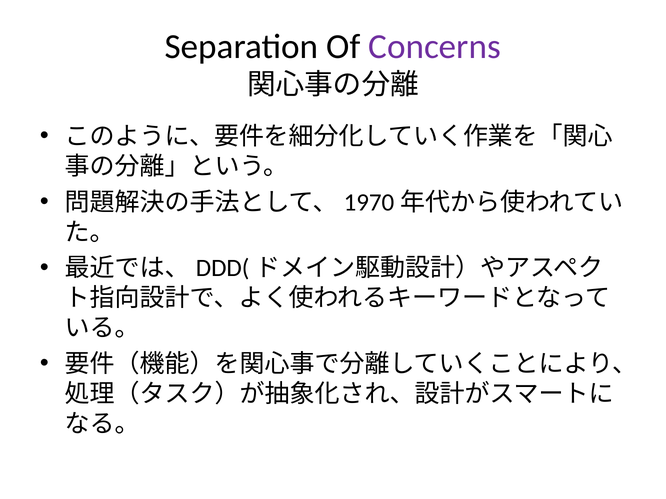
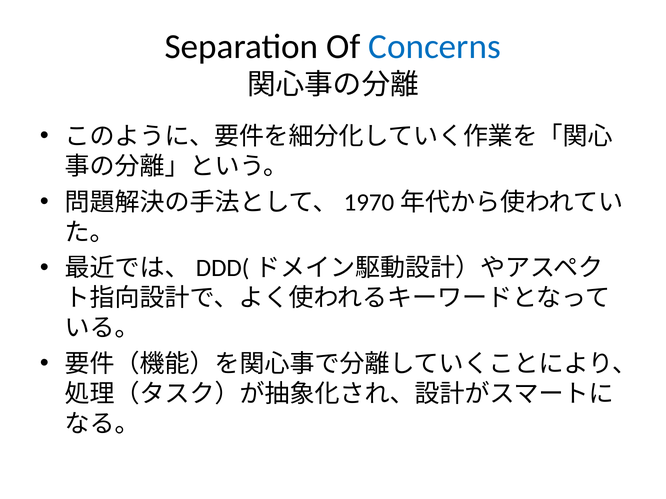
Concerns colour: purple -> blue
